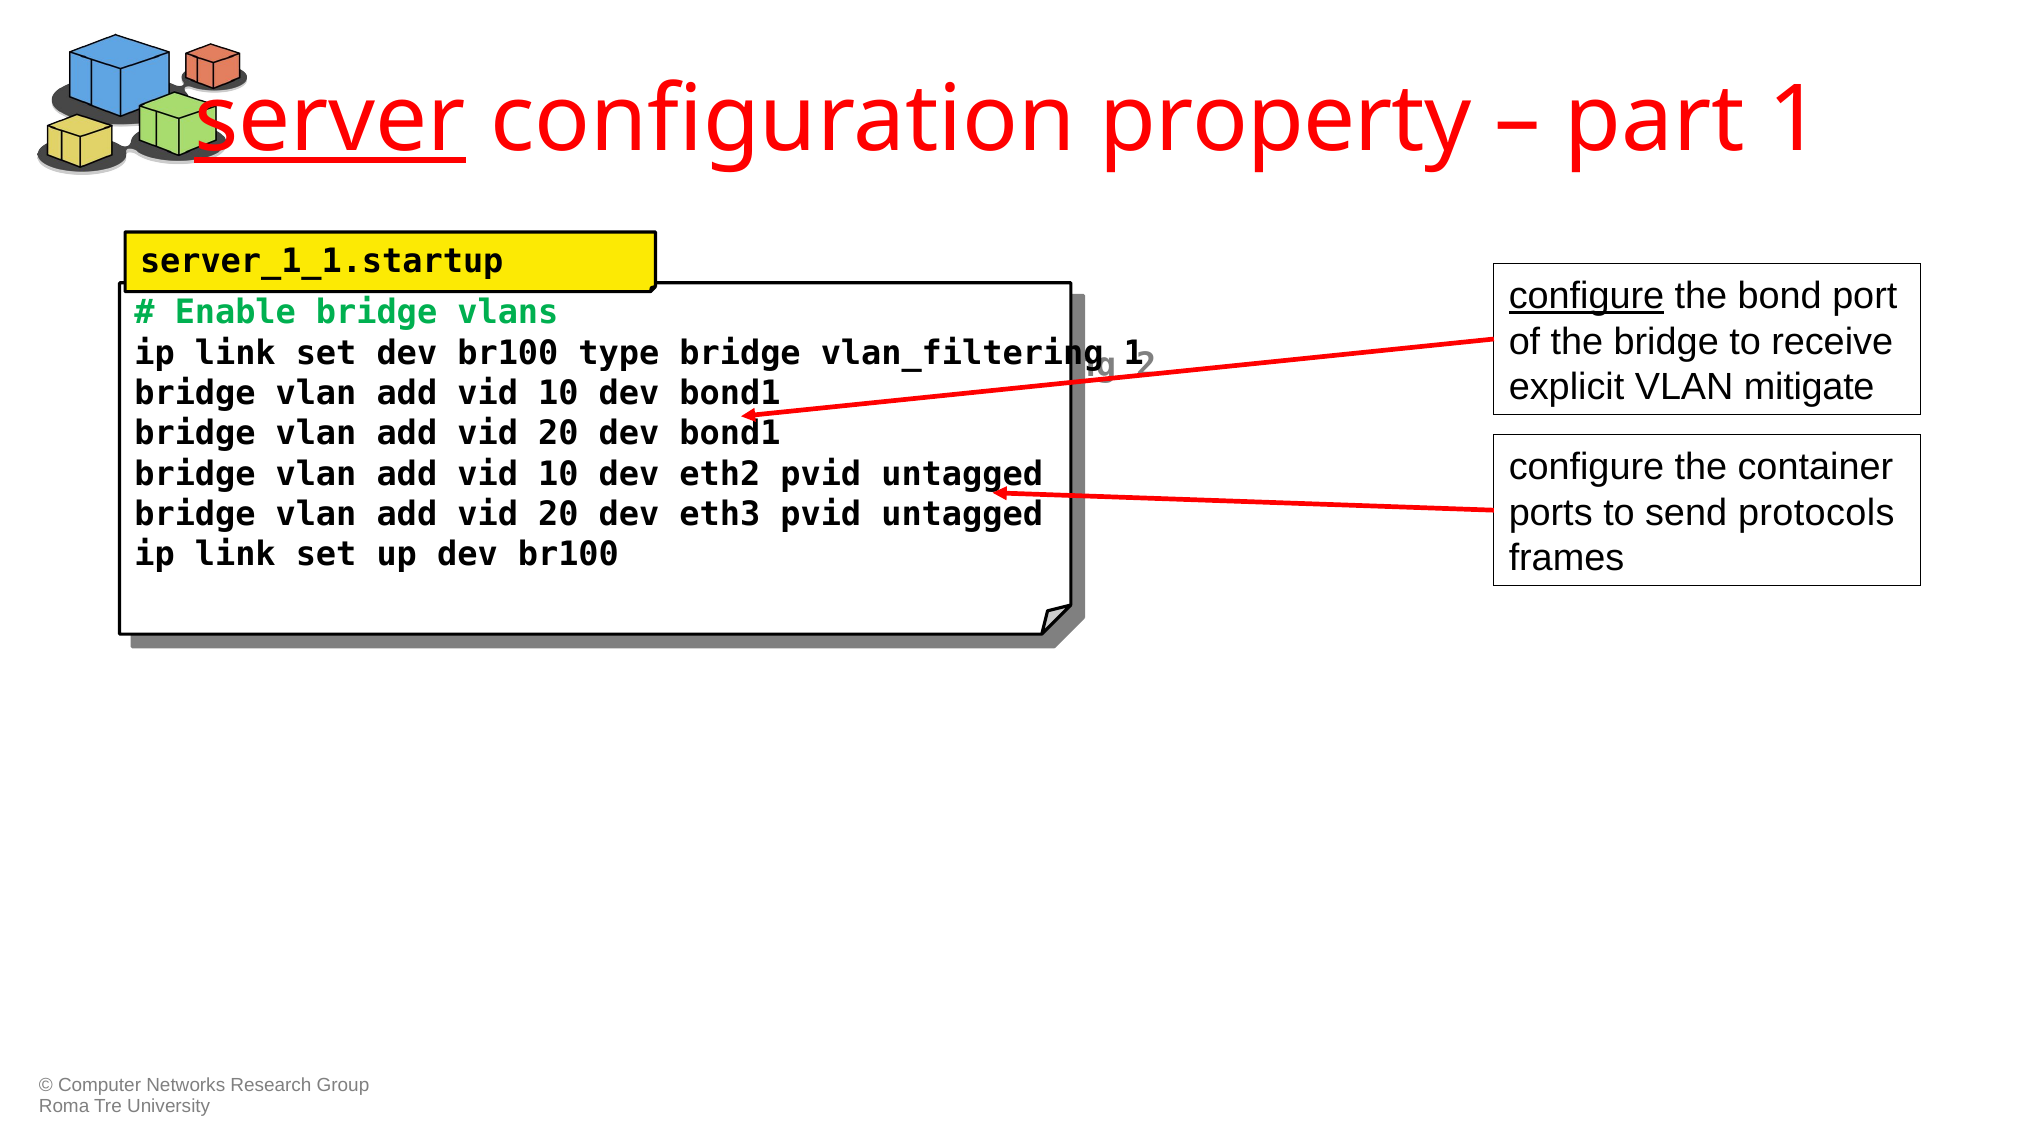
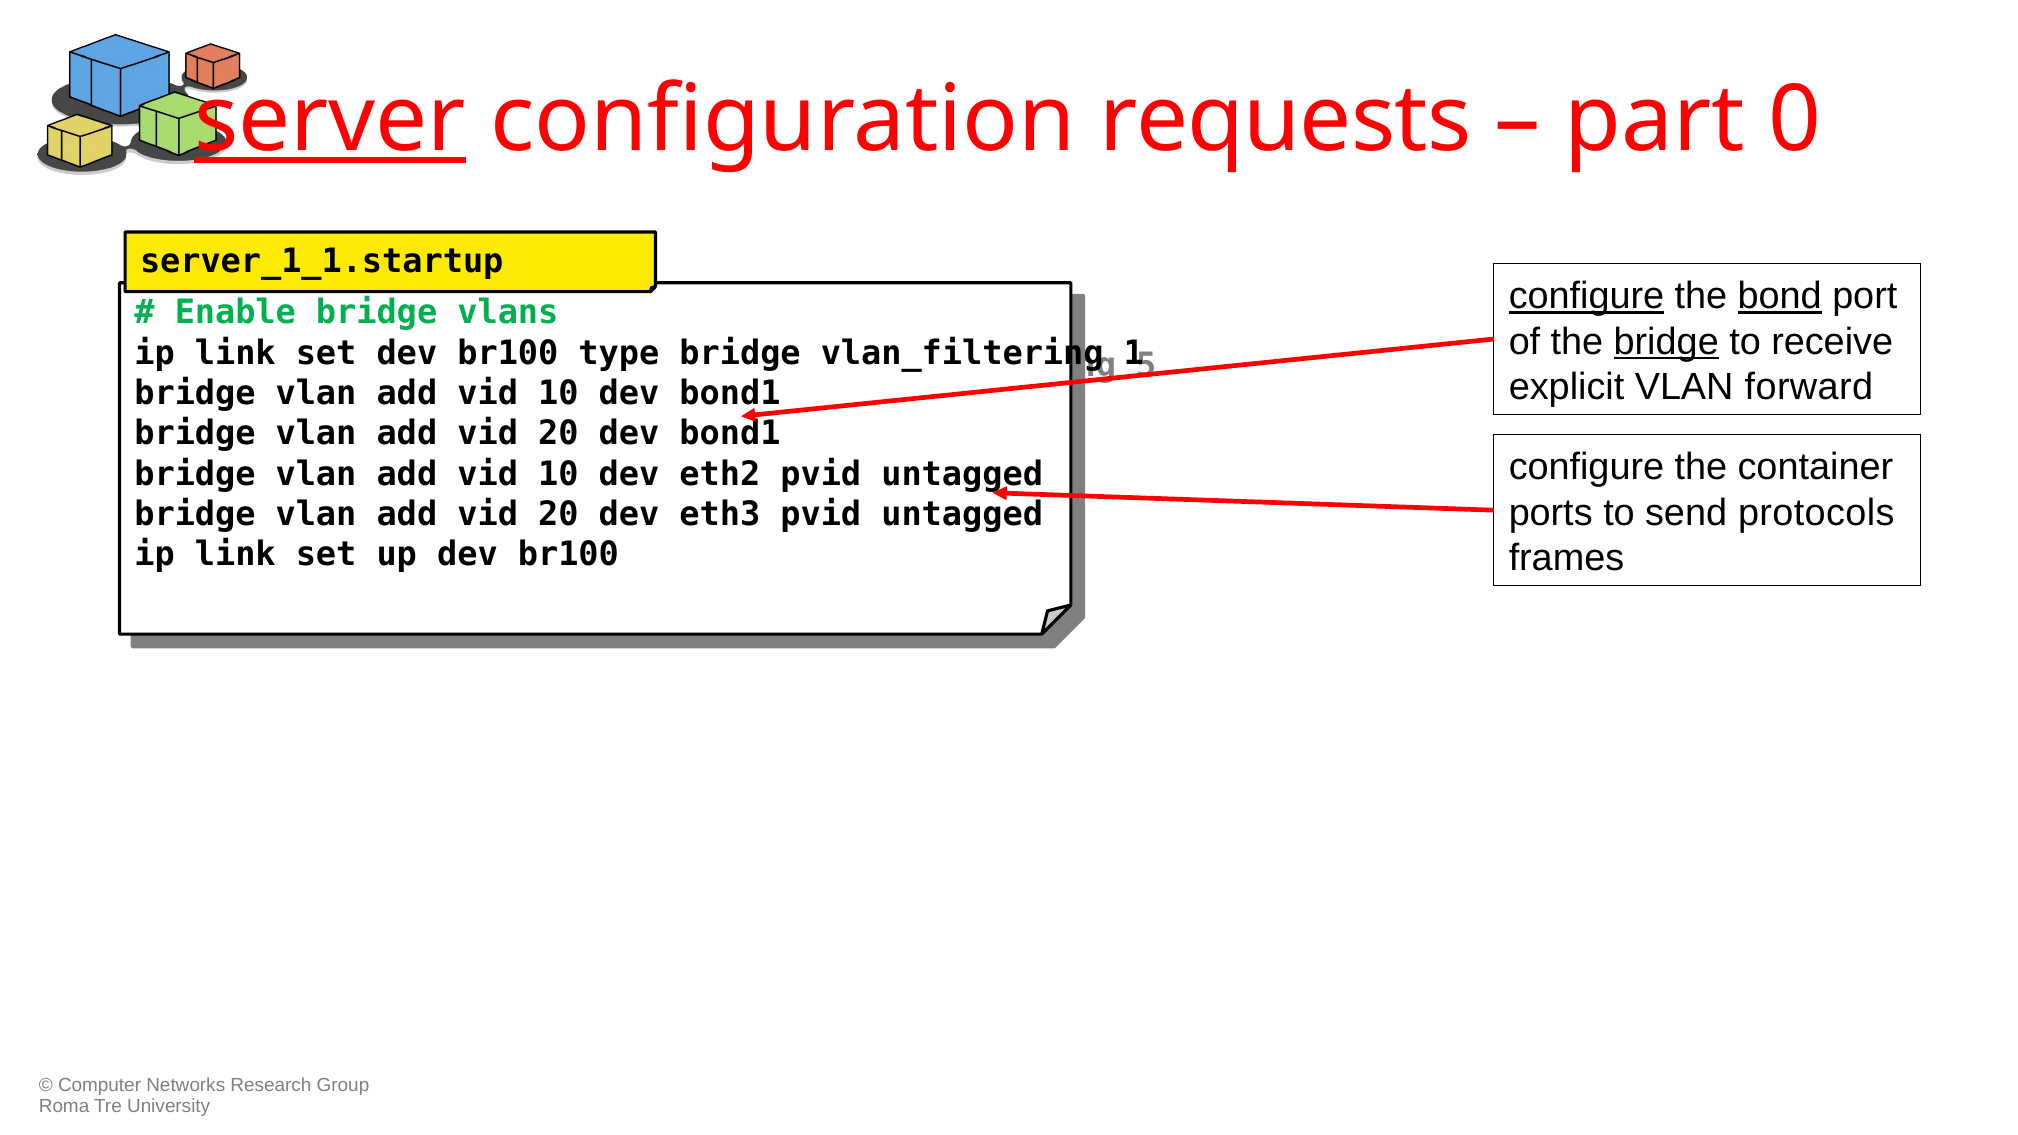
property: property -> requests
part 1: 1 -> 0
bond underline: none -> present
bridge at (1666, 342) underline: none -> present
2: 2 -> 5
mitigate: mitigate -> forward
